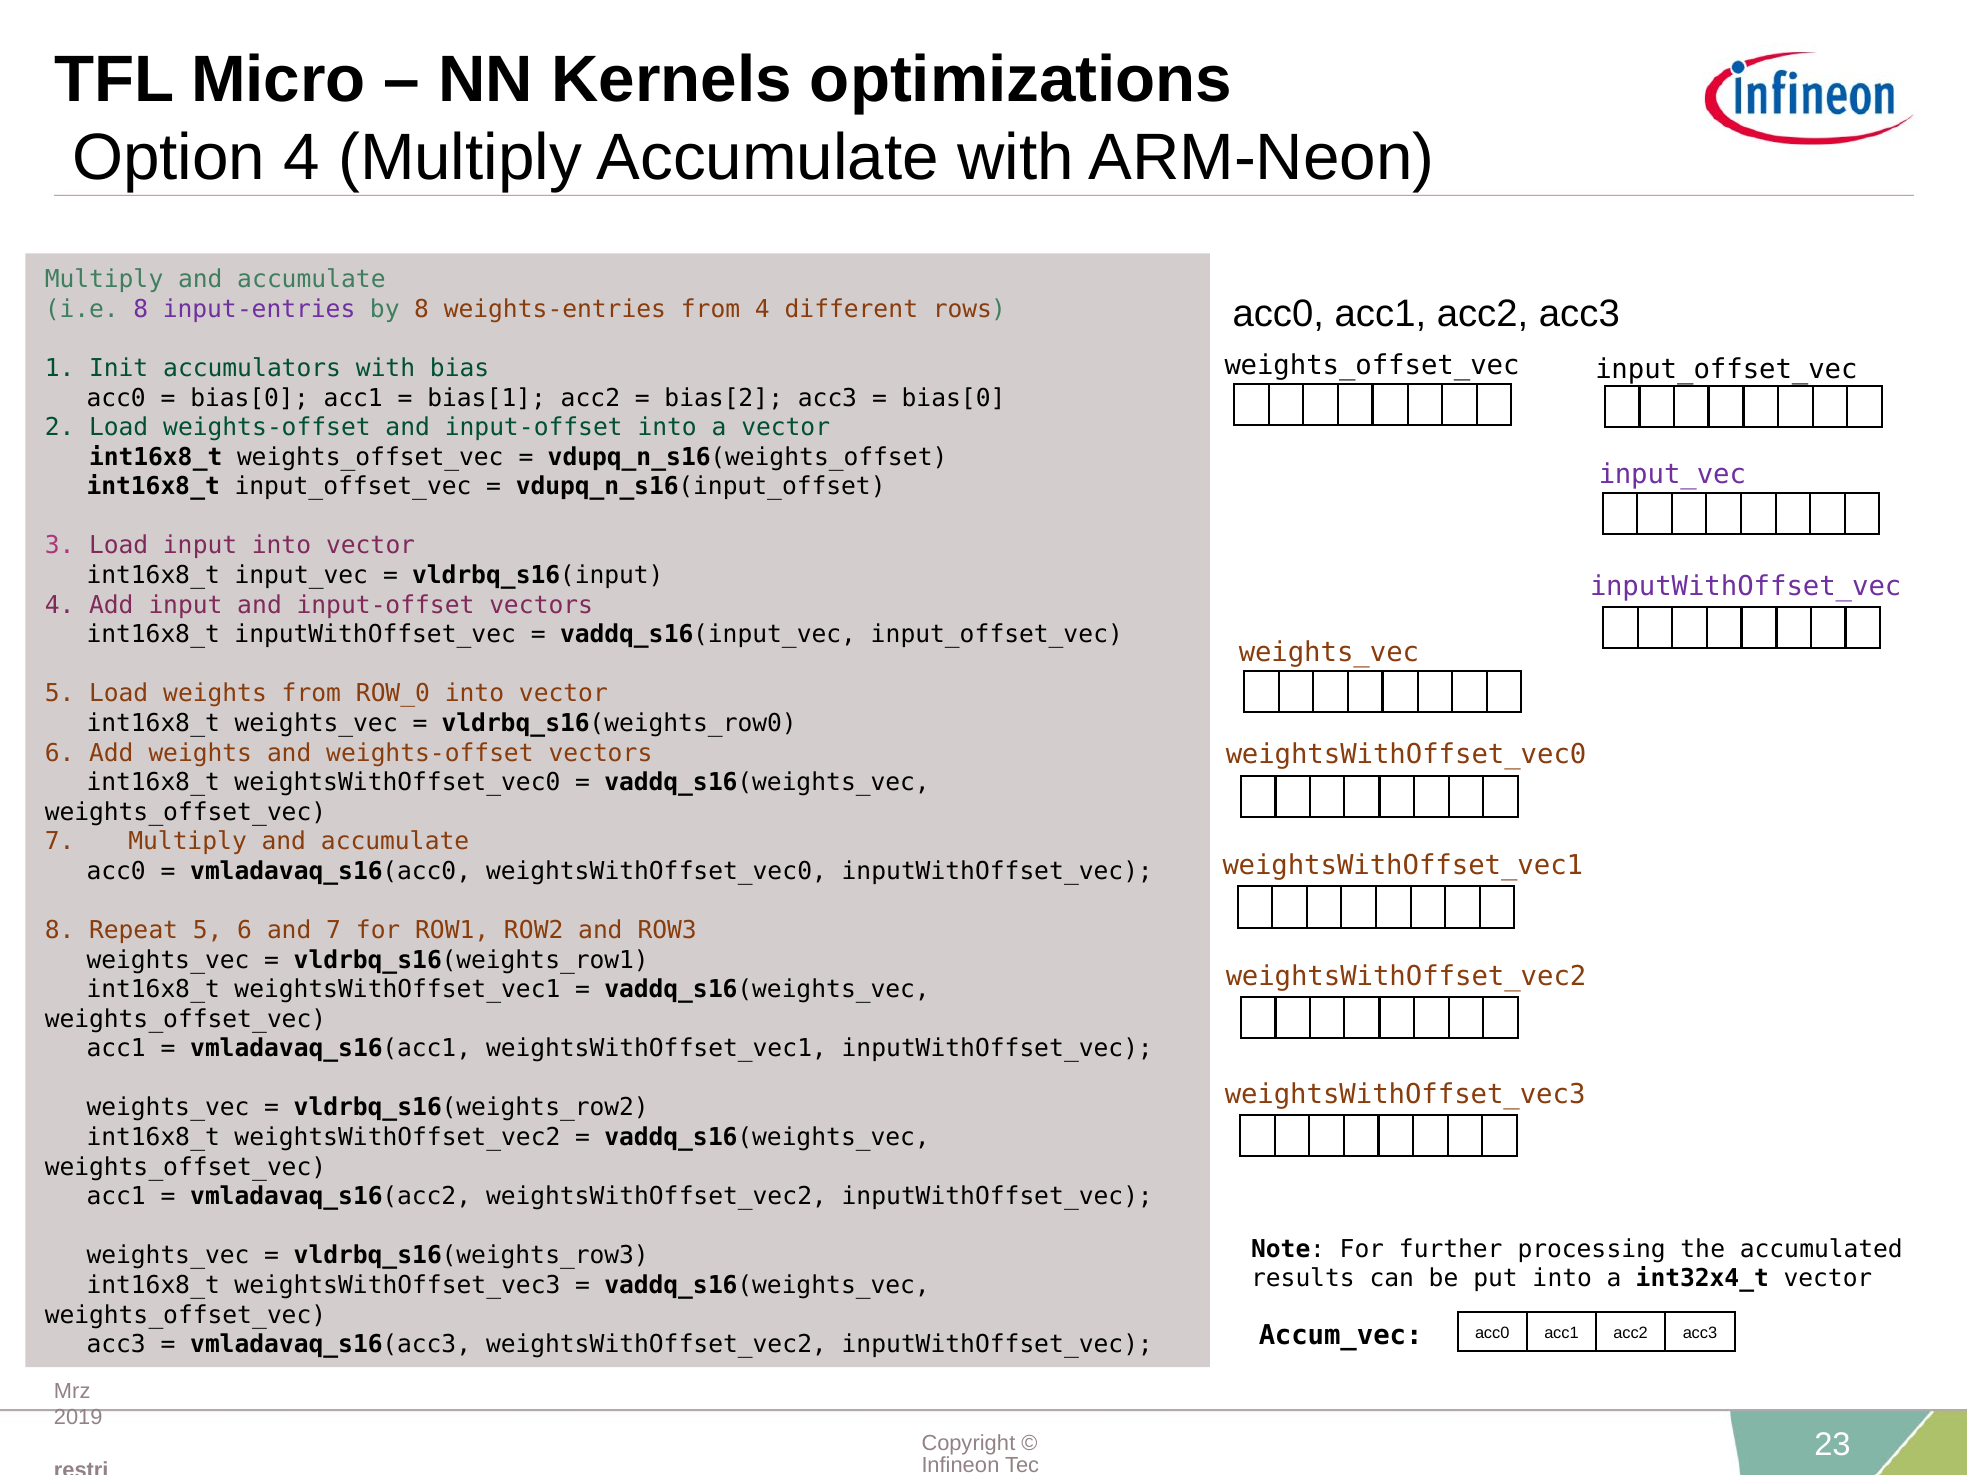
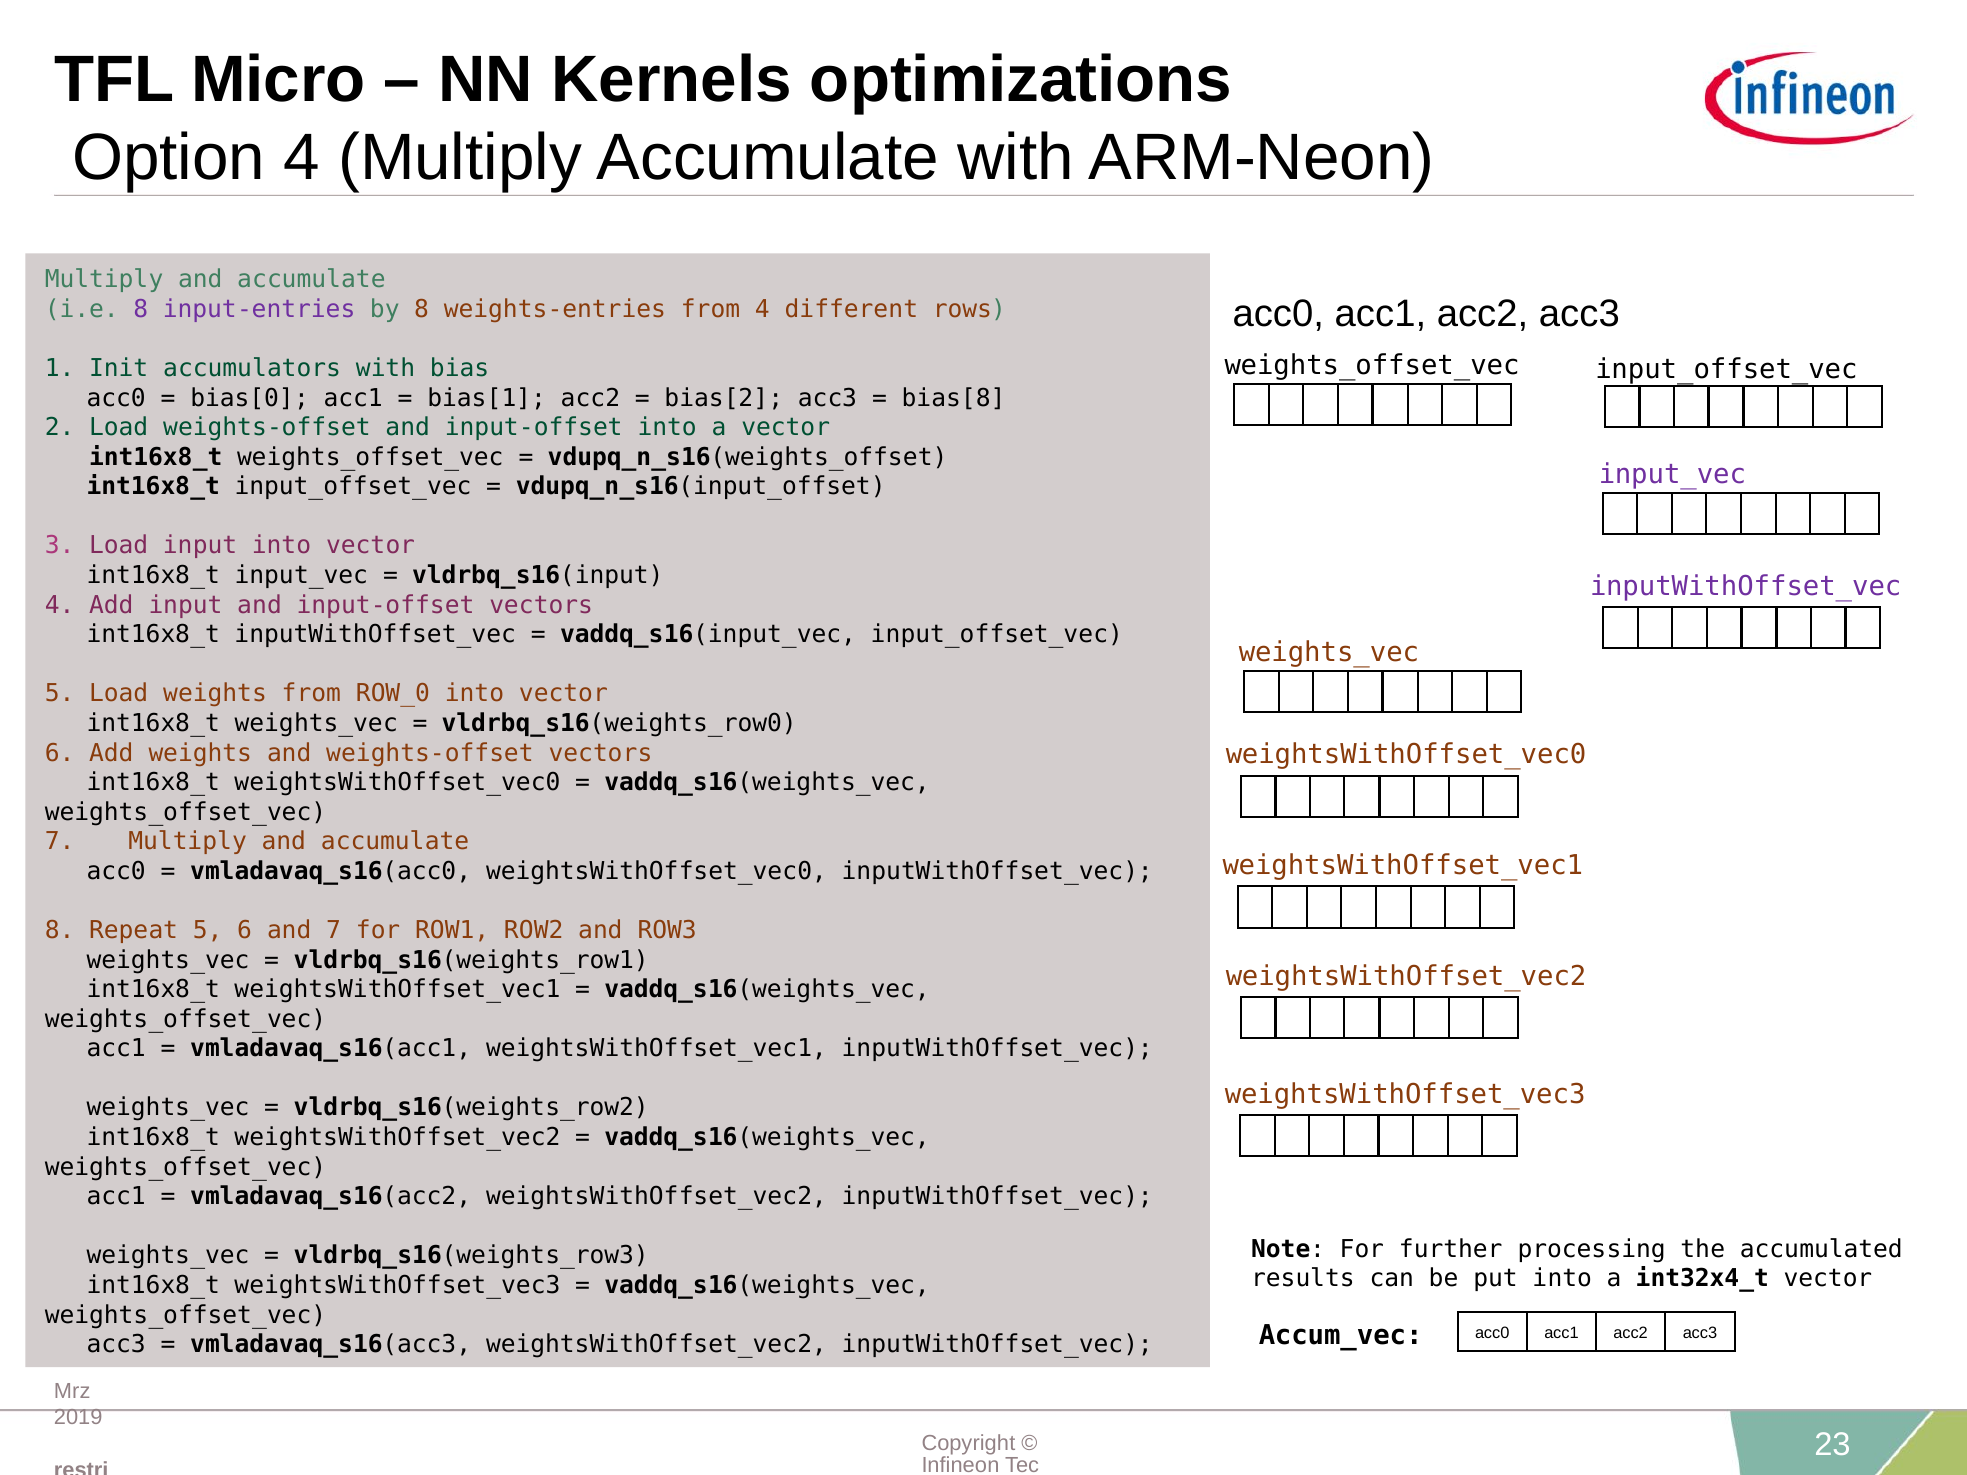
bias[0 at (954, 398): bias[0 -> bias[8
